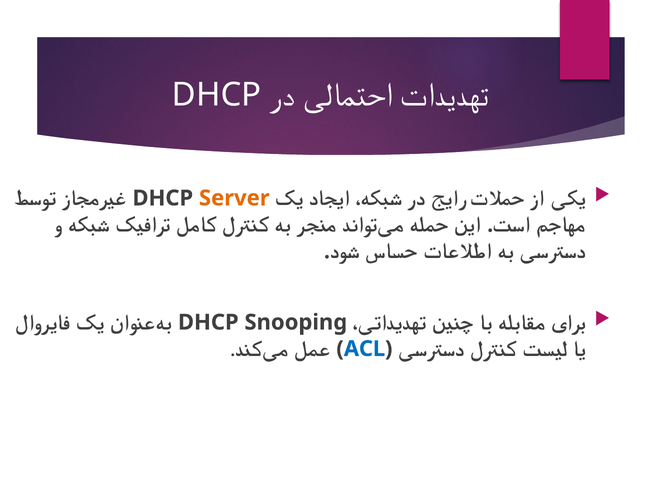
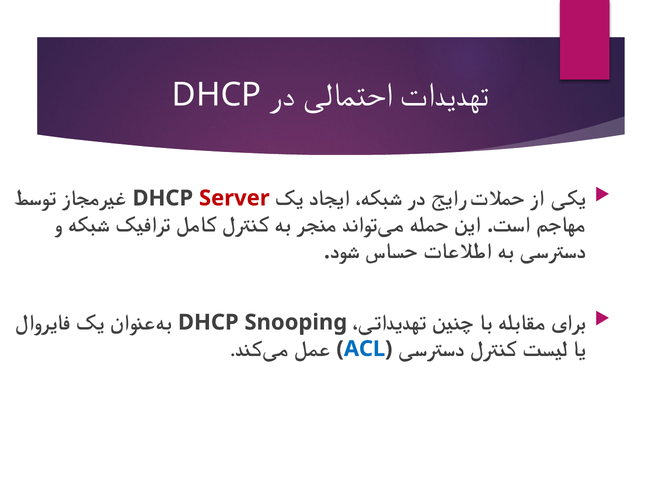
Server colour: orange -> red
